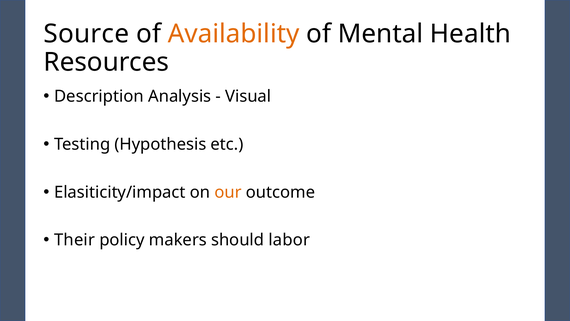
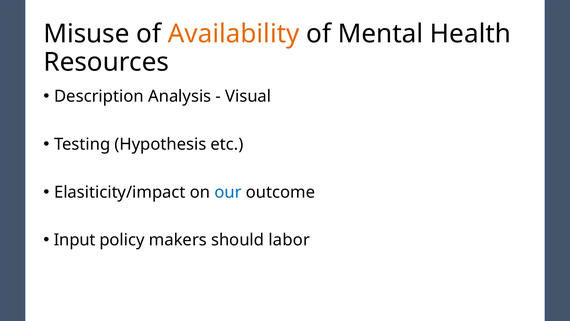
Source: Source -> Misuse
our colour: orange -> blue
Their: Their -> Input
